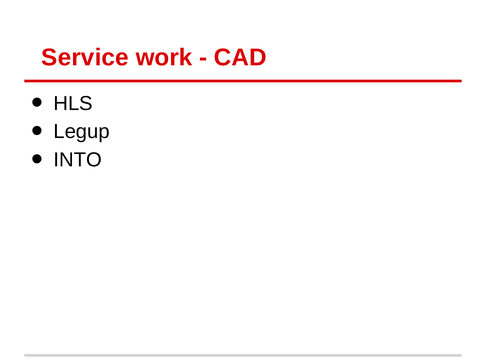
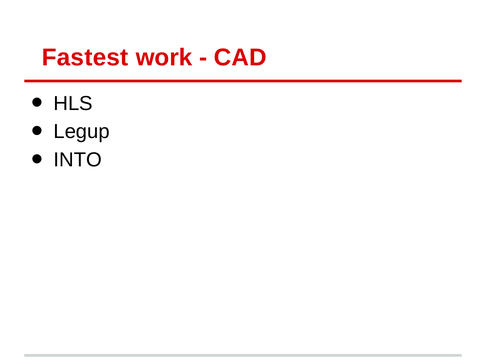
Service: Service -> Fastest
